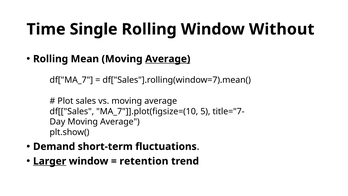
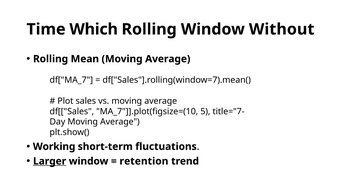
Single: Single -> Which
Average at (168, 59) underline: present -> none
Demand: Demand -> Working
